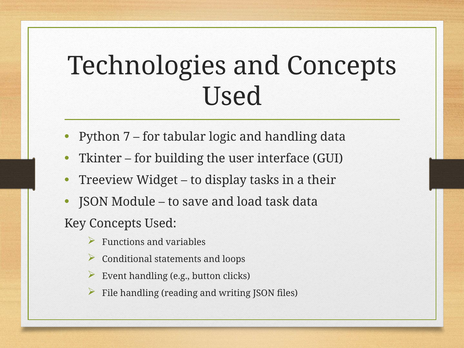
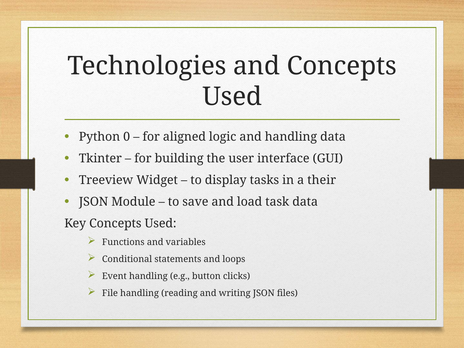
7: 7 -> 0
tabular: tabular -> aligned
